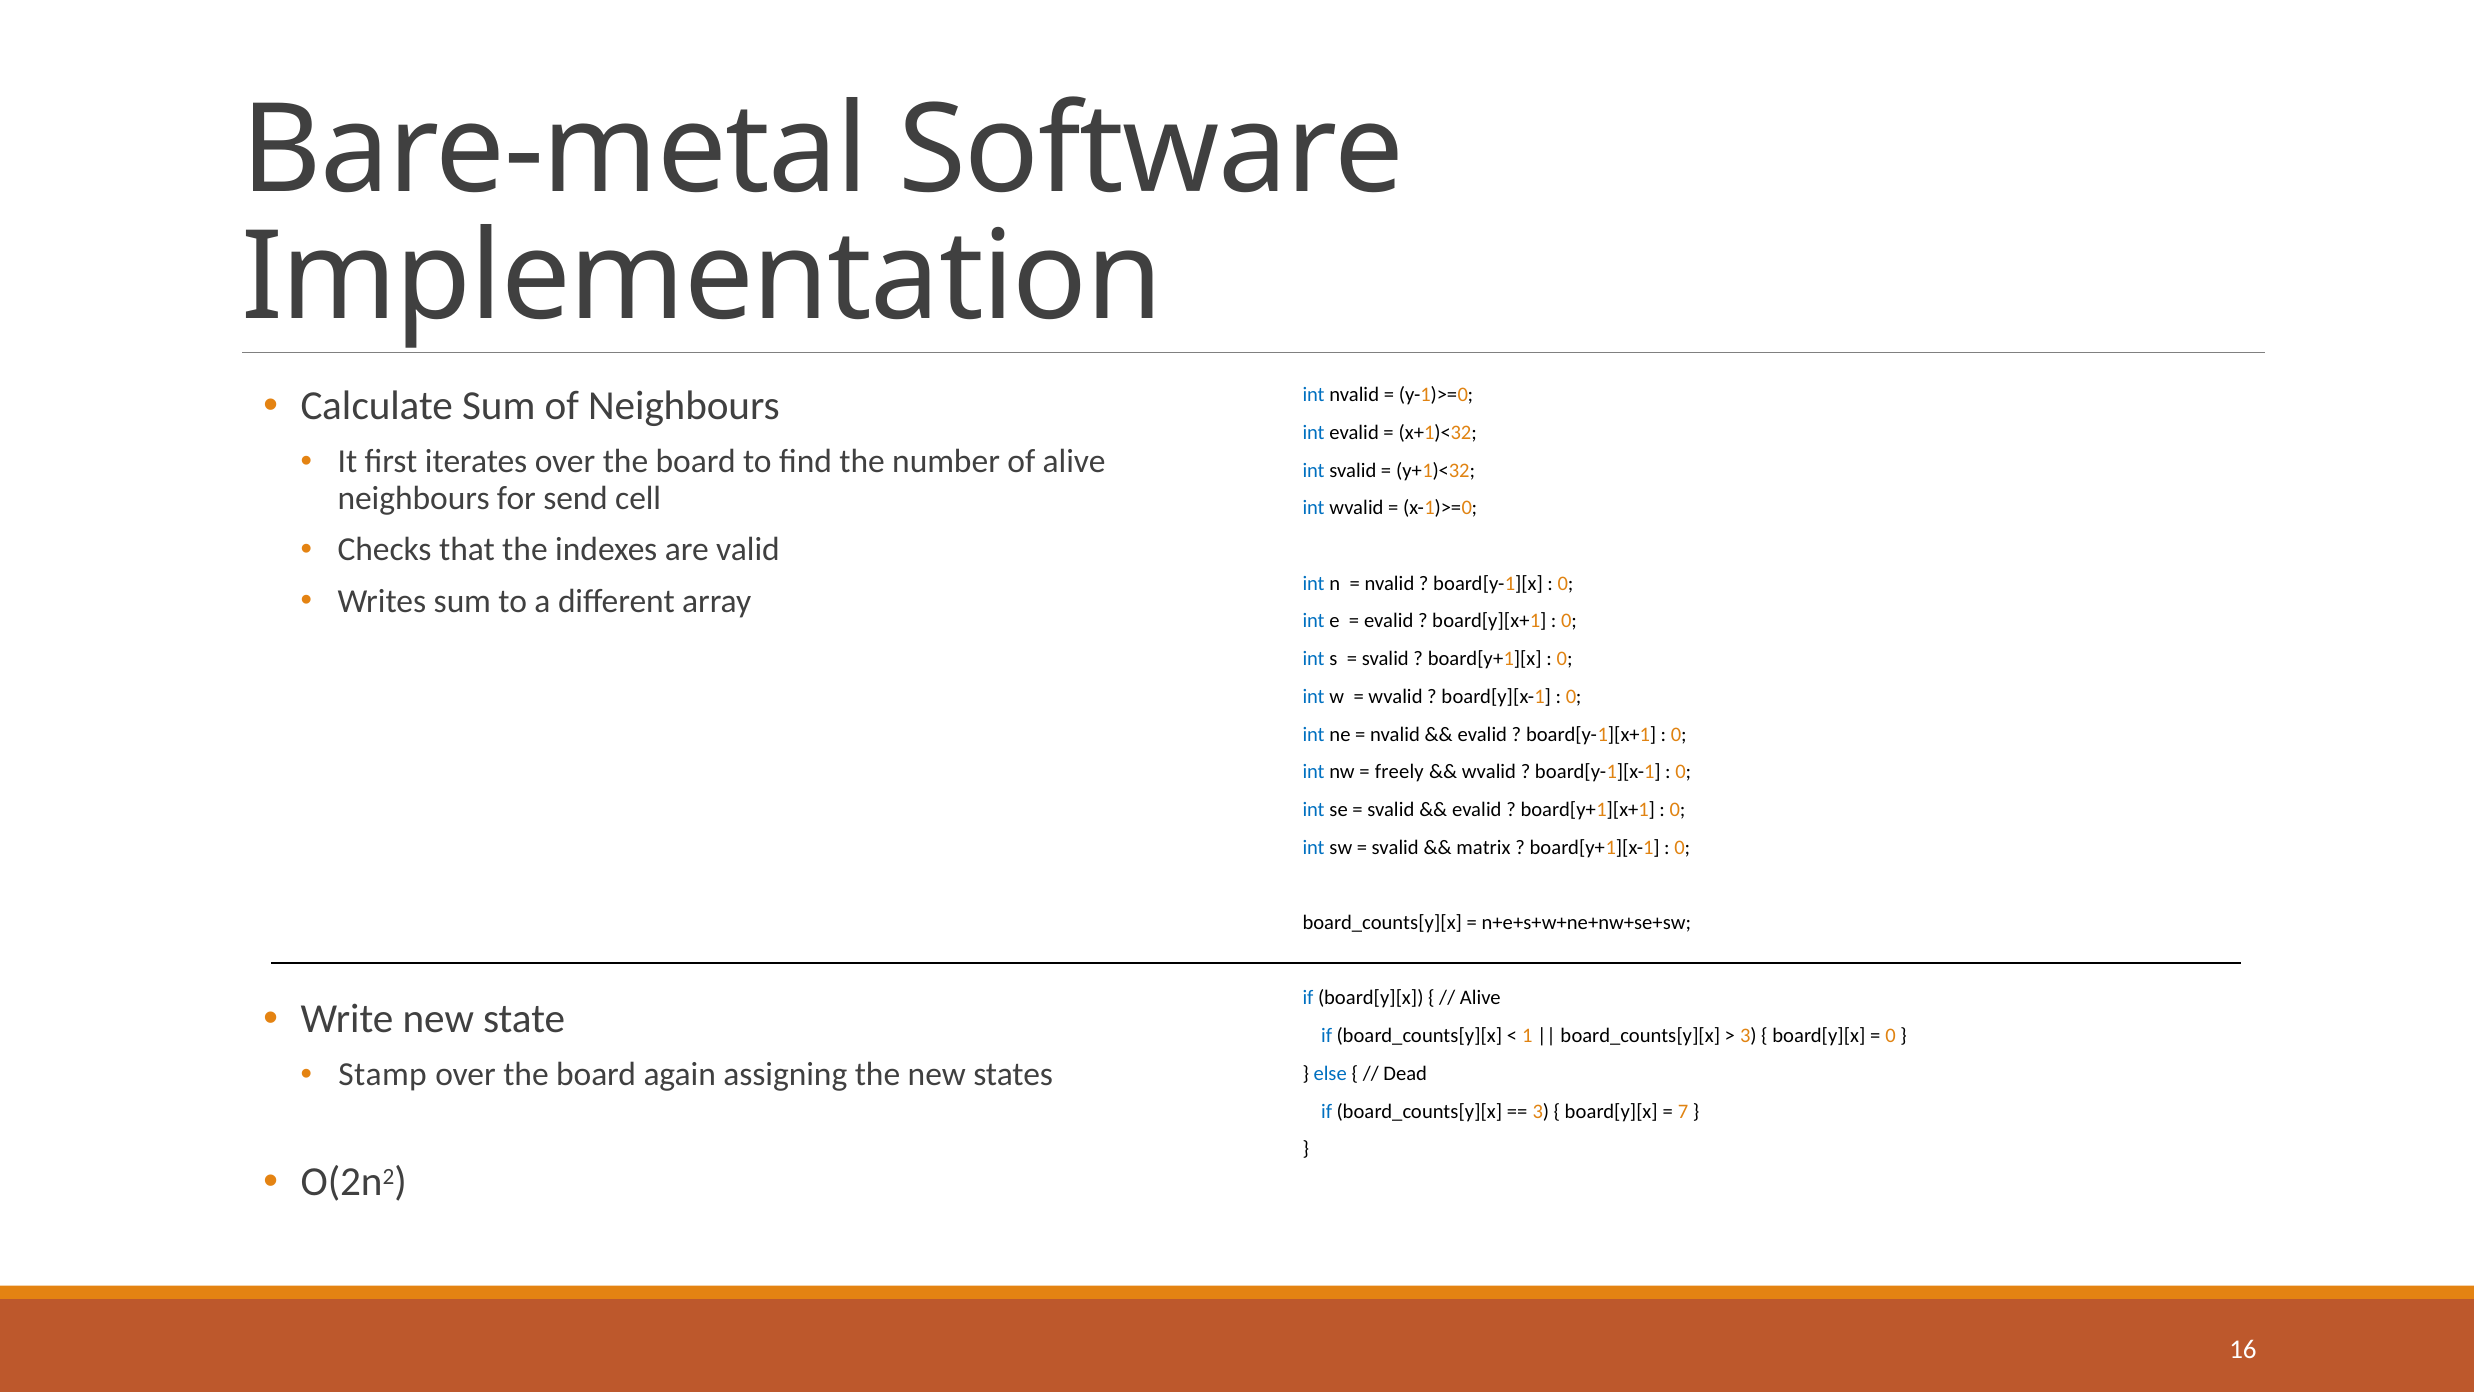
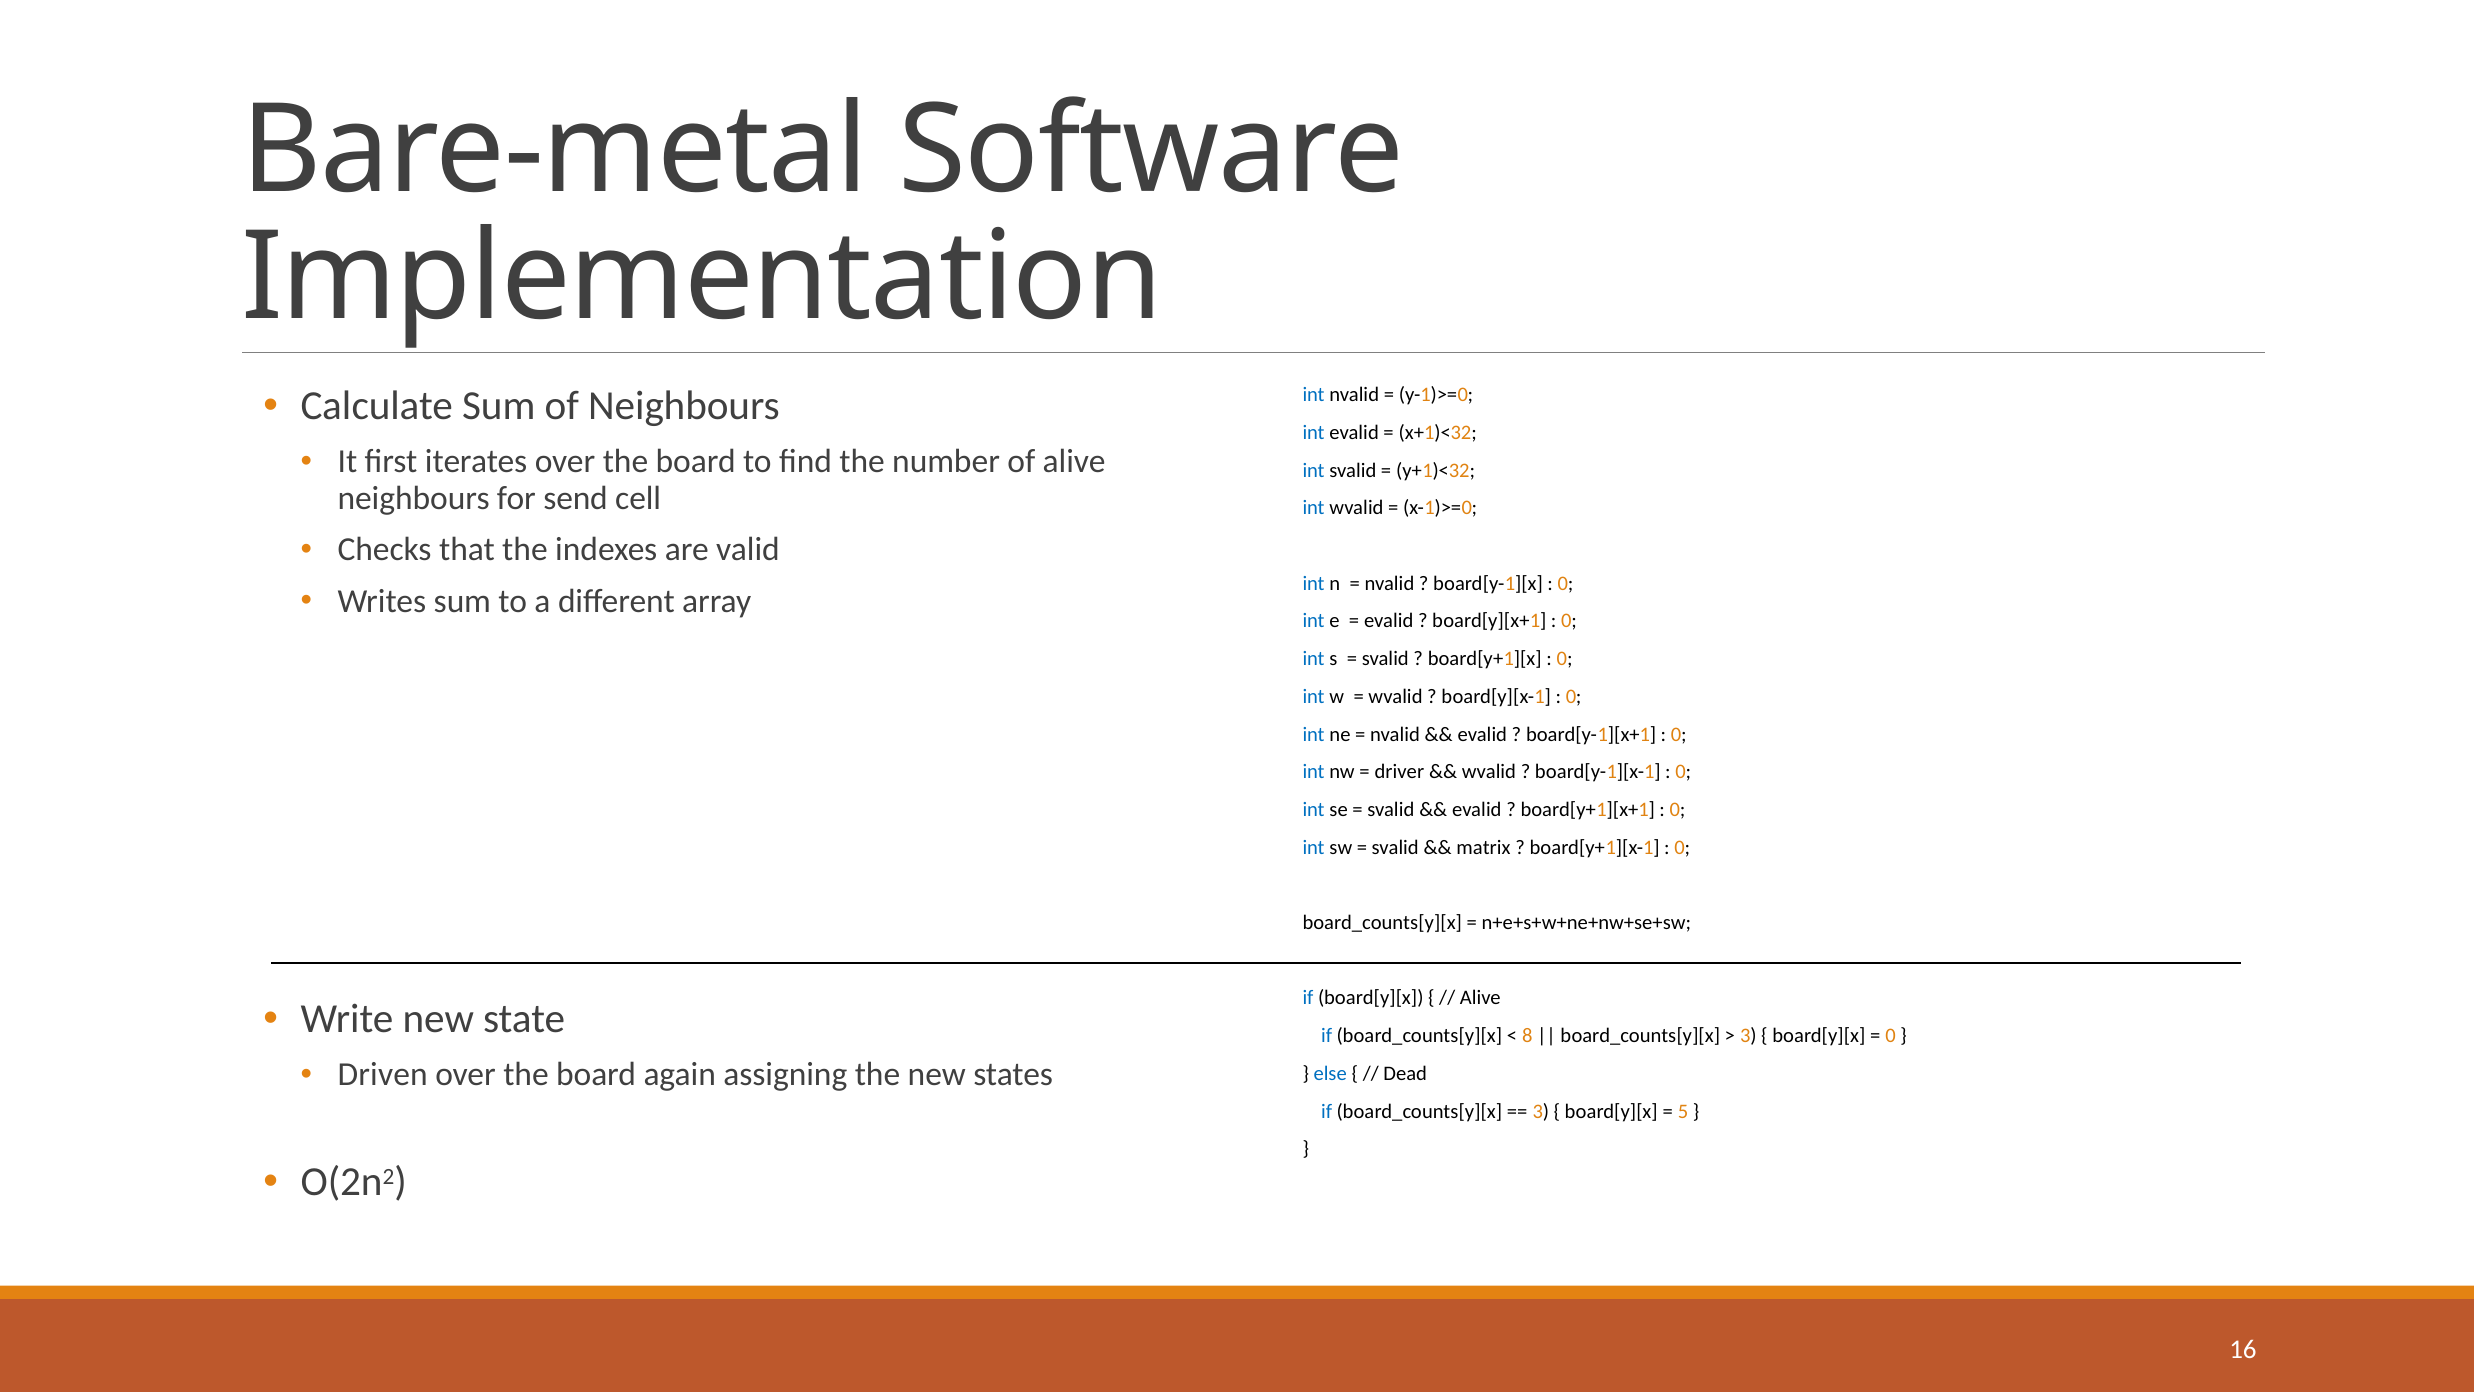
freely: freely -> driver
1: 1 -> 8
Stamp: Stamp -> Driven
7: 7 -> 5
